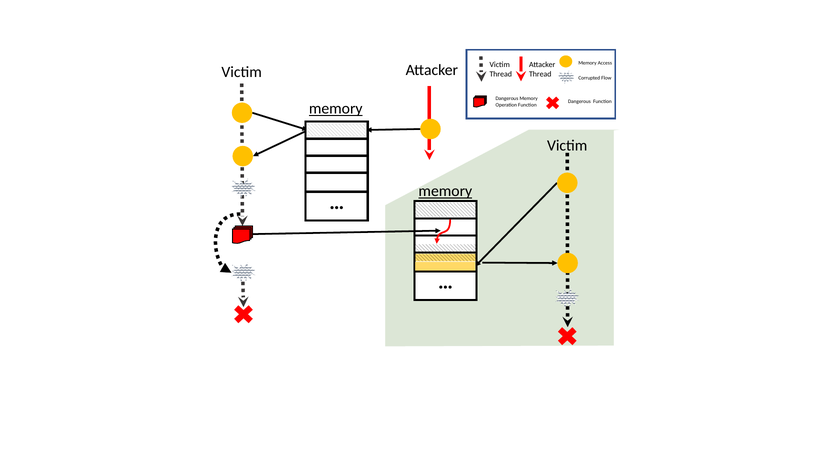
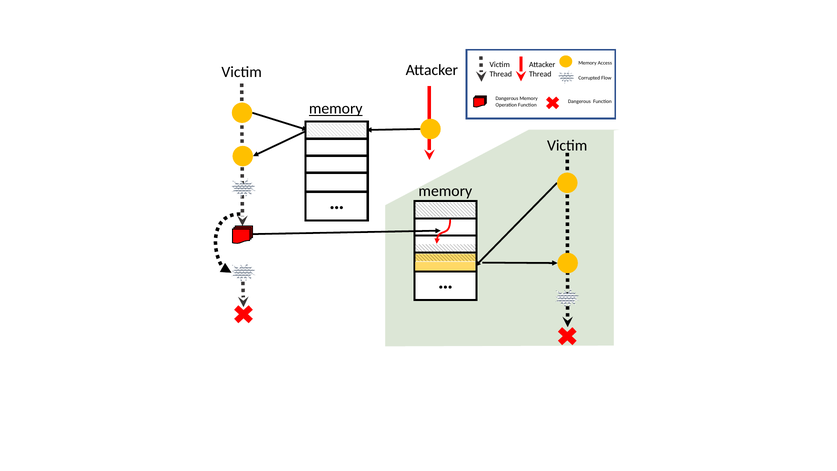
memory at (445, 191) underline: present -> none
